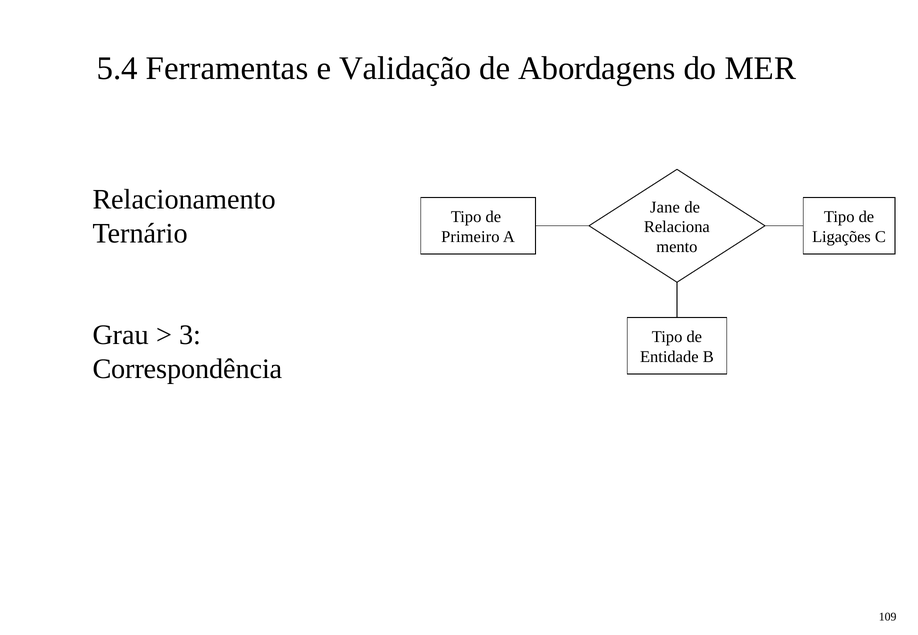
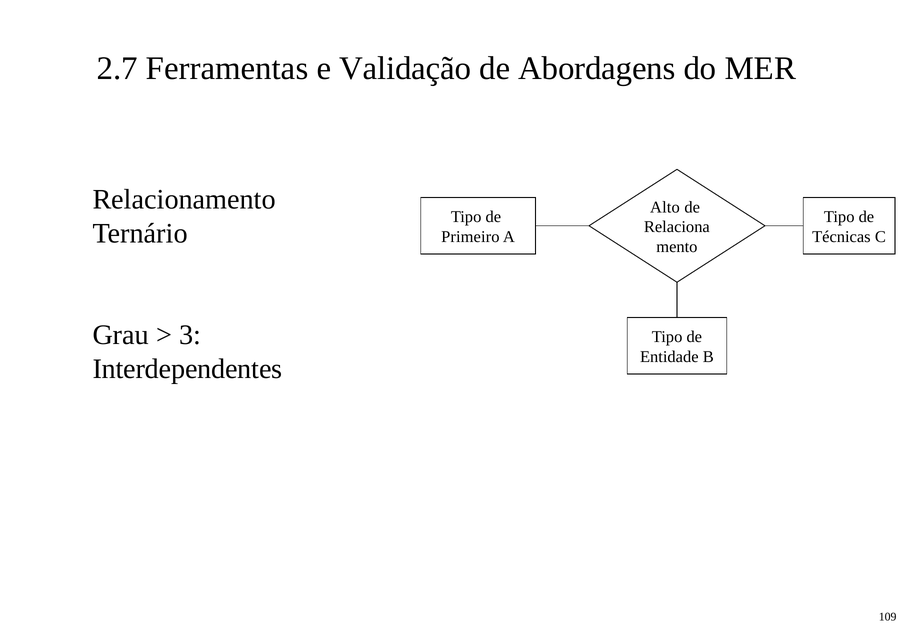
5.4: 5.4 -> 2.7
Jane: Jane -> Alto
Ligações: Ligações -> Técnicas
Correspondência: Correspondência -> Interdependentes
